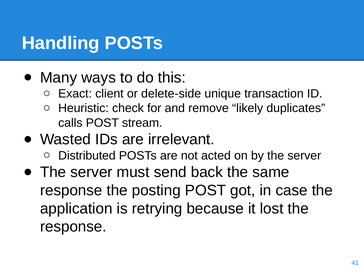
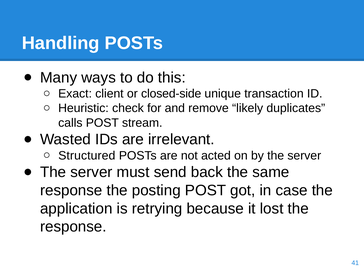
delete-side: delete-side -> closed-side
Distributed: Distributed -> Structured
